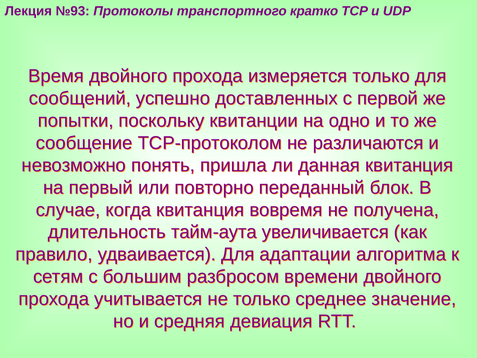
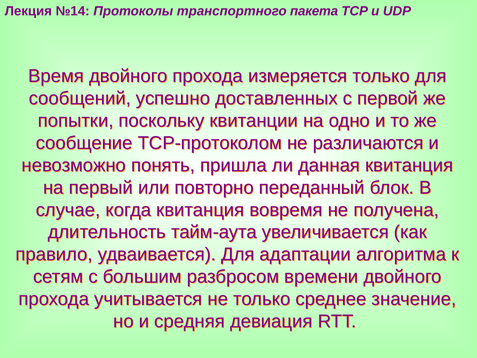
№93: №93 -> №14
кратко: кратко -> пакета
